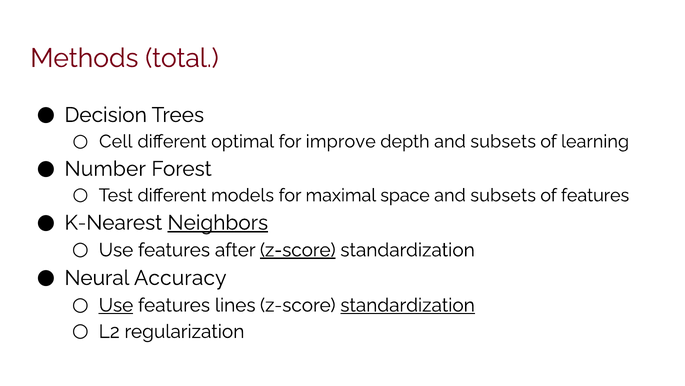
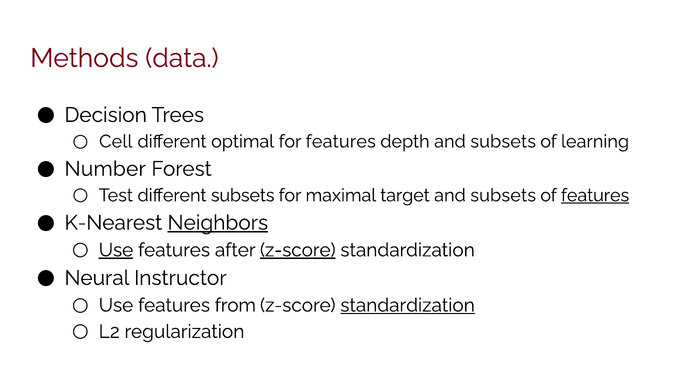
total: total -> data
for improve: improve -> features
different models: models -> subsets
space: space -> target
features at (595, 195) underline: none -> present
Use at (116, 250) underline: none -> present
Accuracy: Accuracy -> Instructor
Use at (116, 305) underline: present -> none
lines: lines -> from
